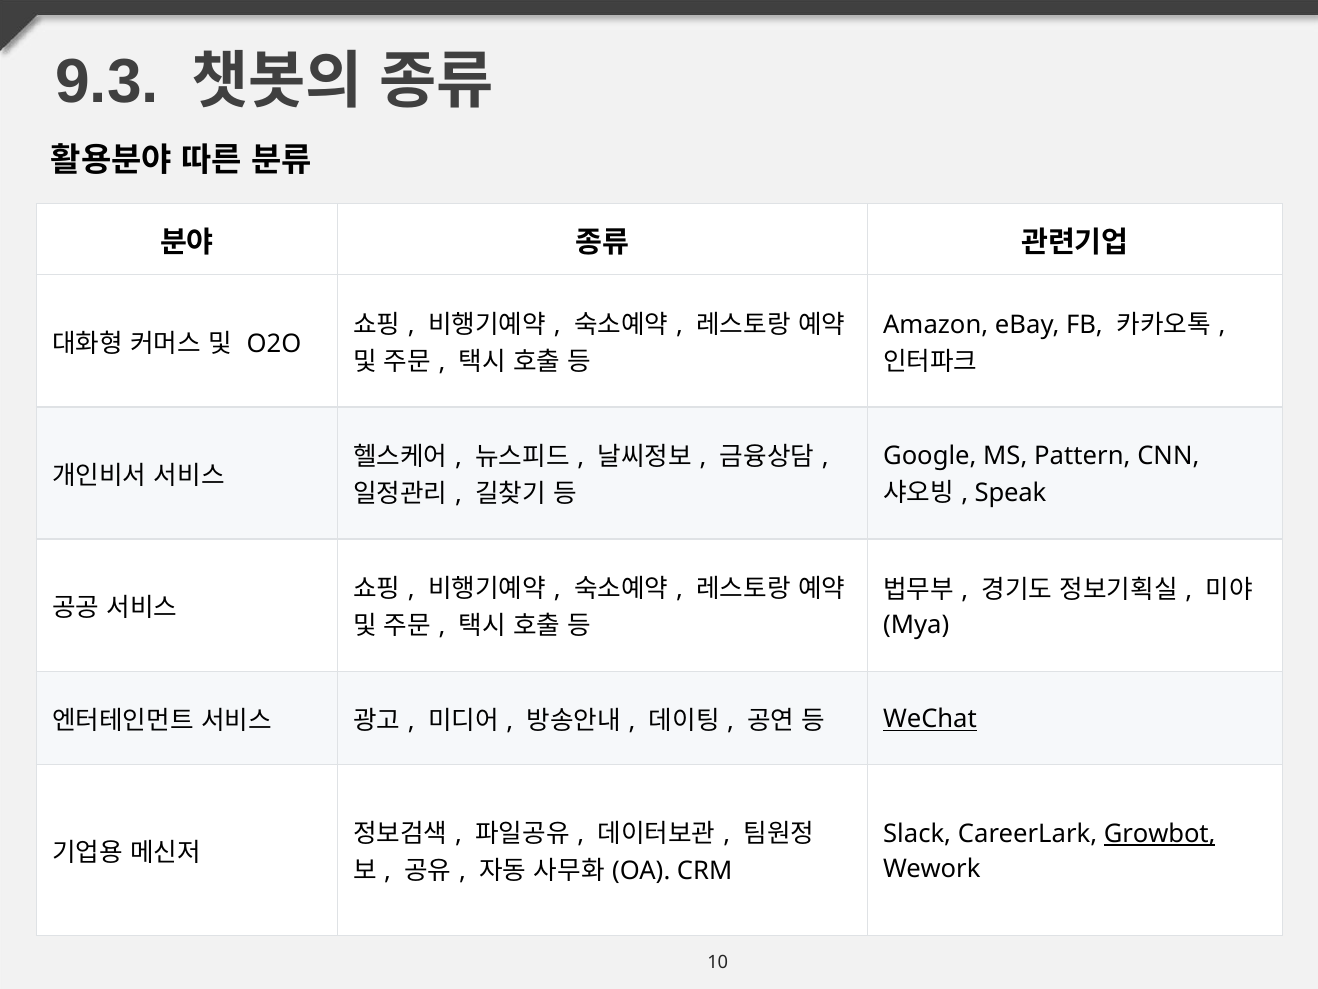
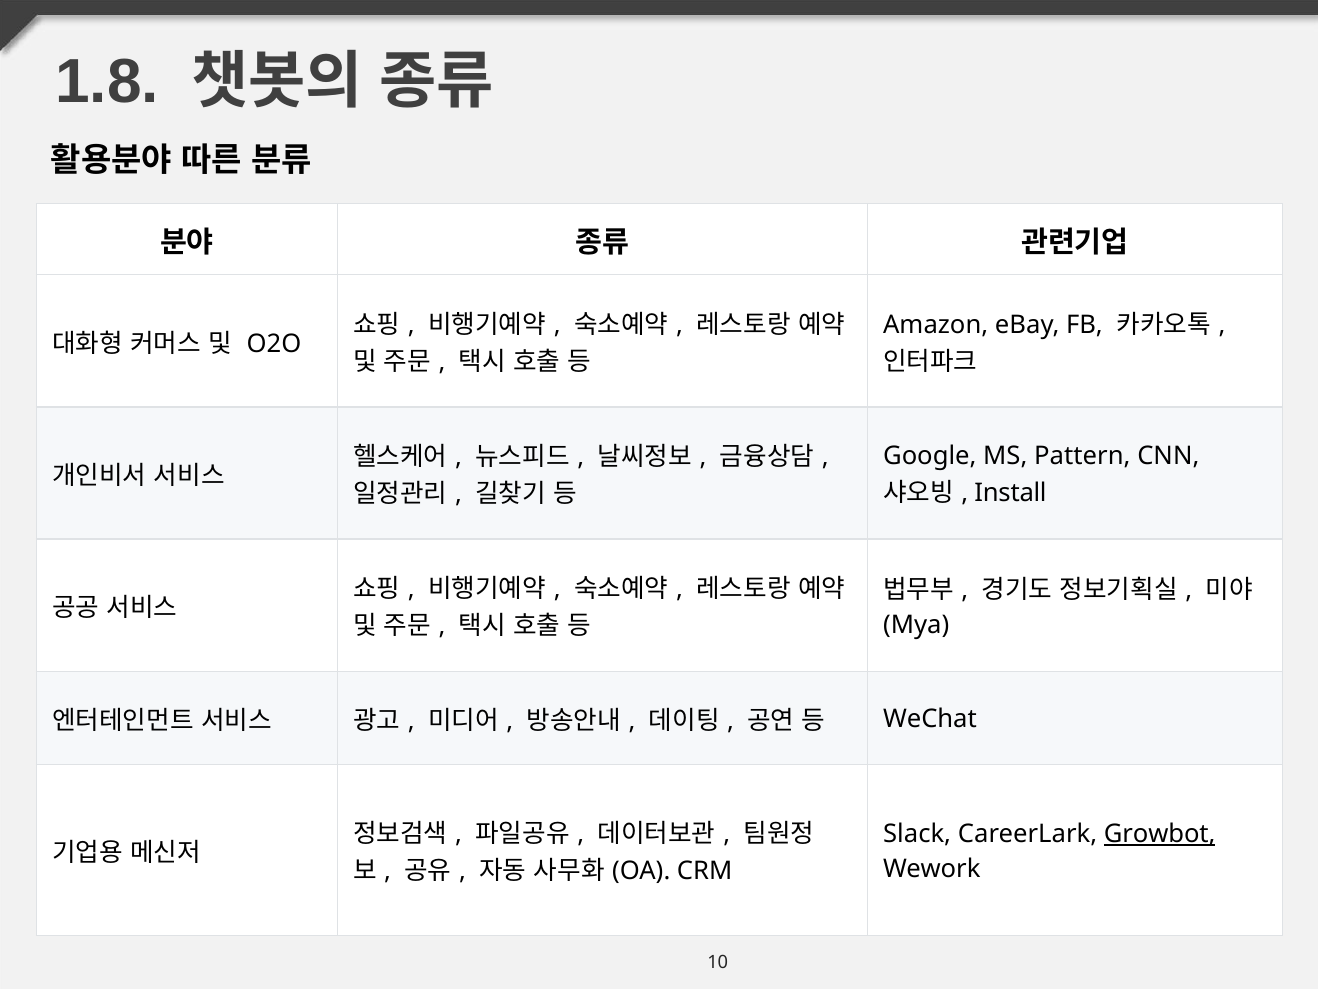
9.3: 9.3 -> 1.8
Speak: Speak -> Install
WeChat underline: present -> none
